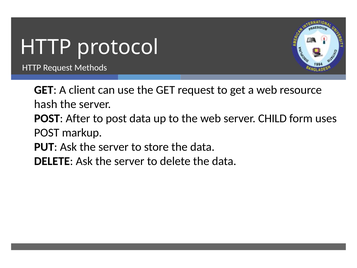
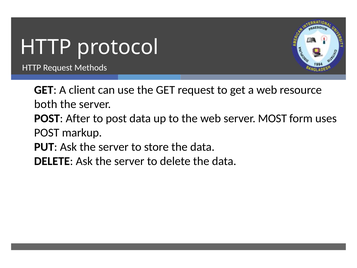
hash: hash -> both
CHILD: CHILD -> MOST
